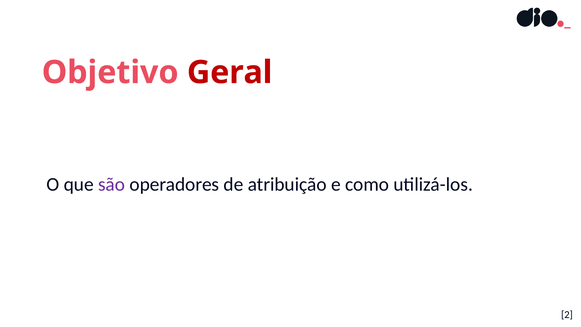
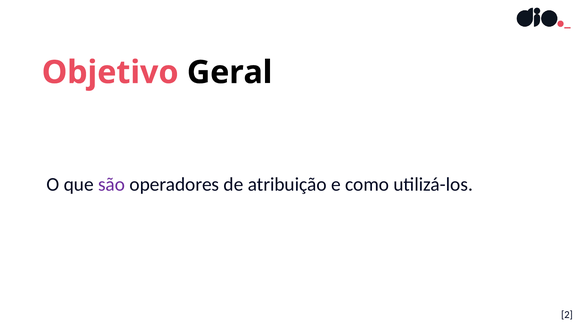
Geral colour: red -> black
